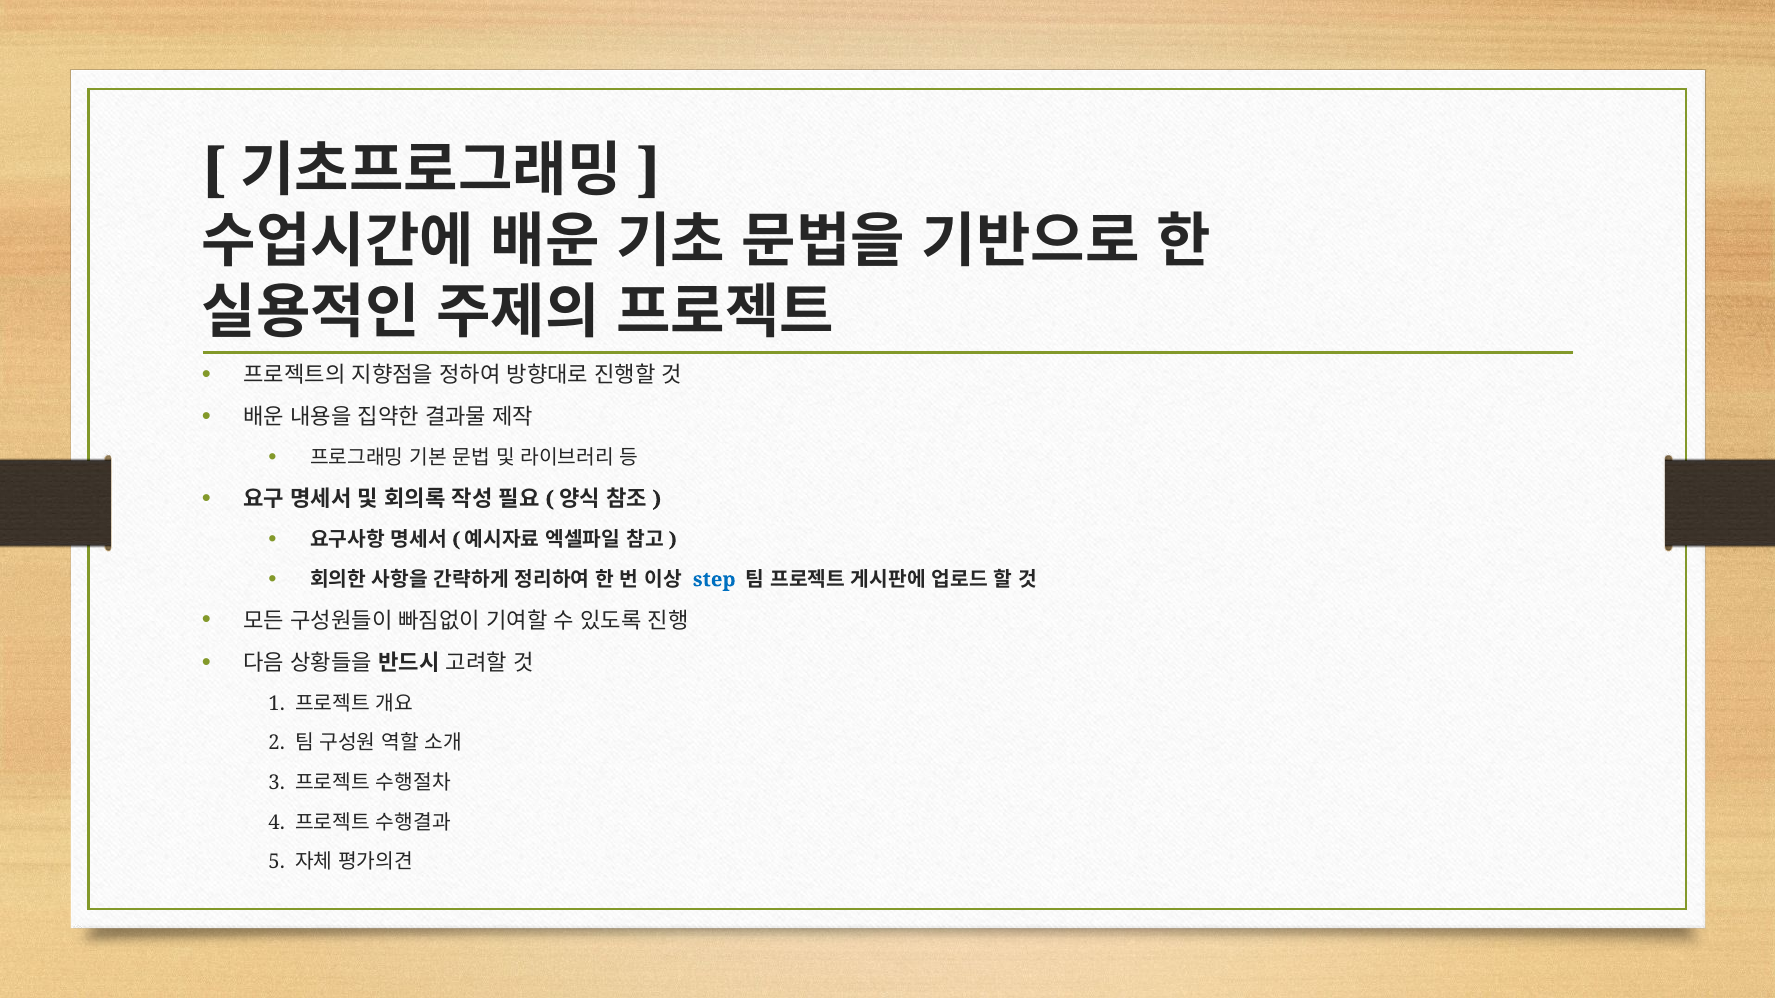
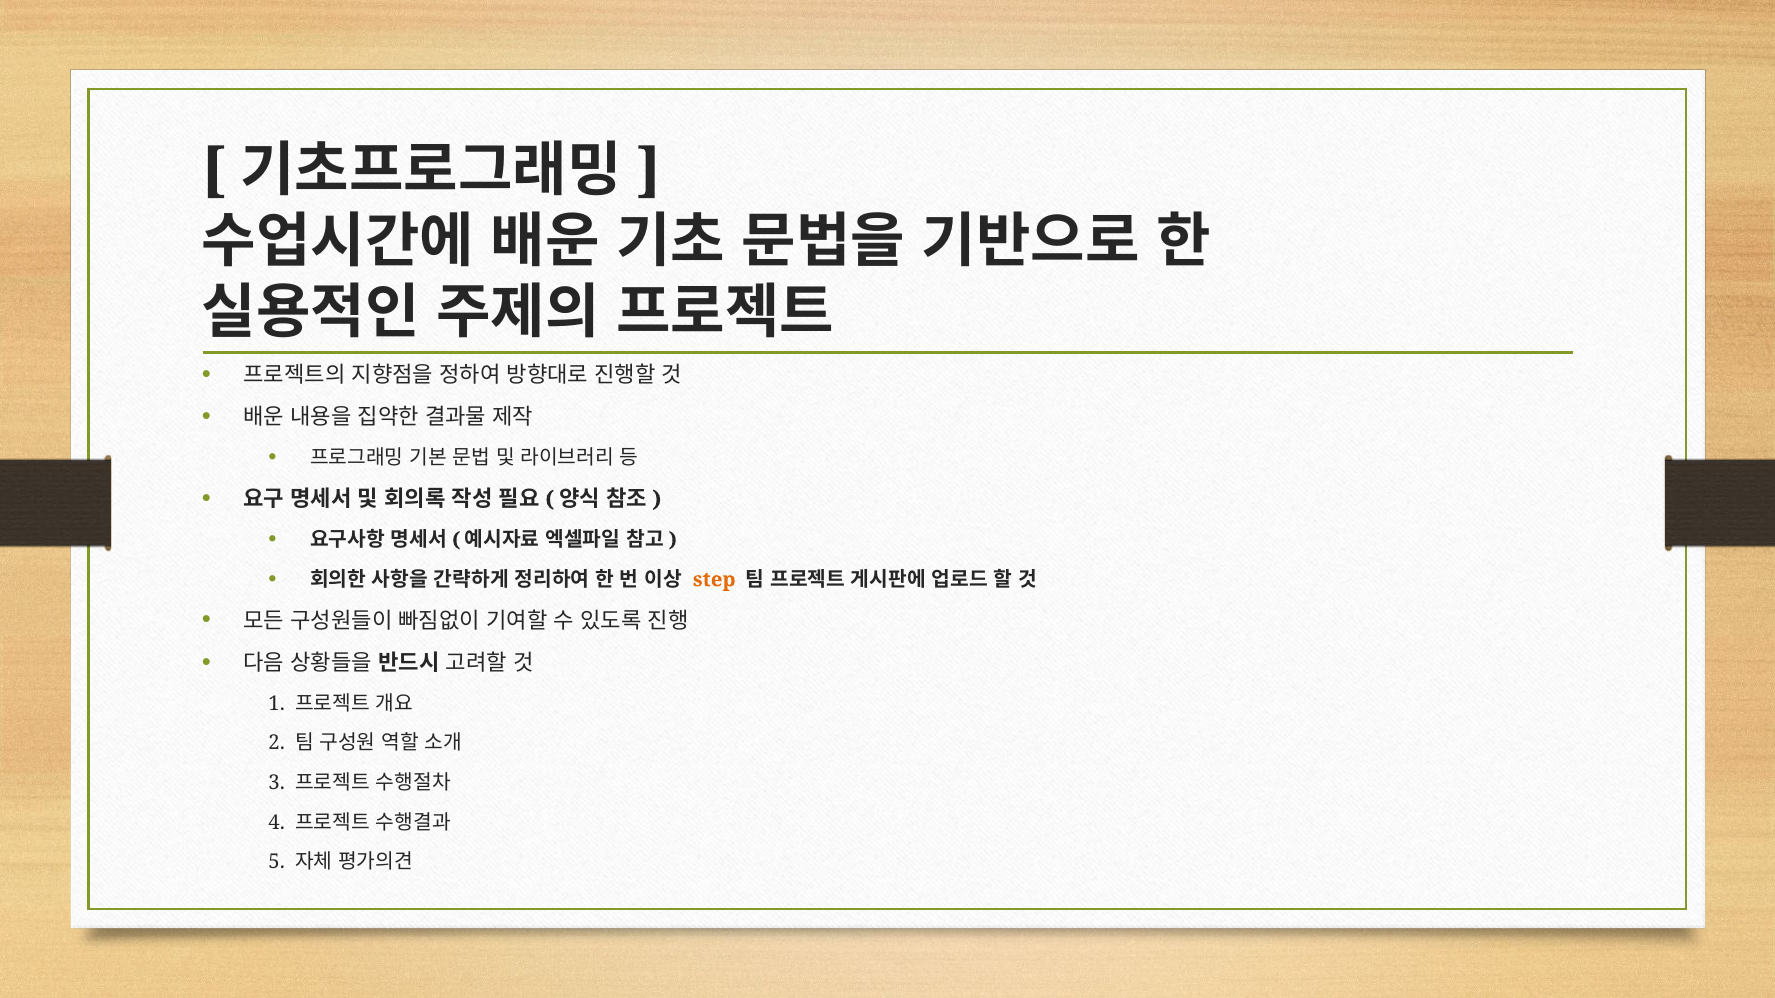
step colour: blue -> orange
